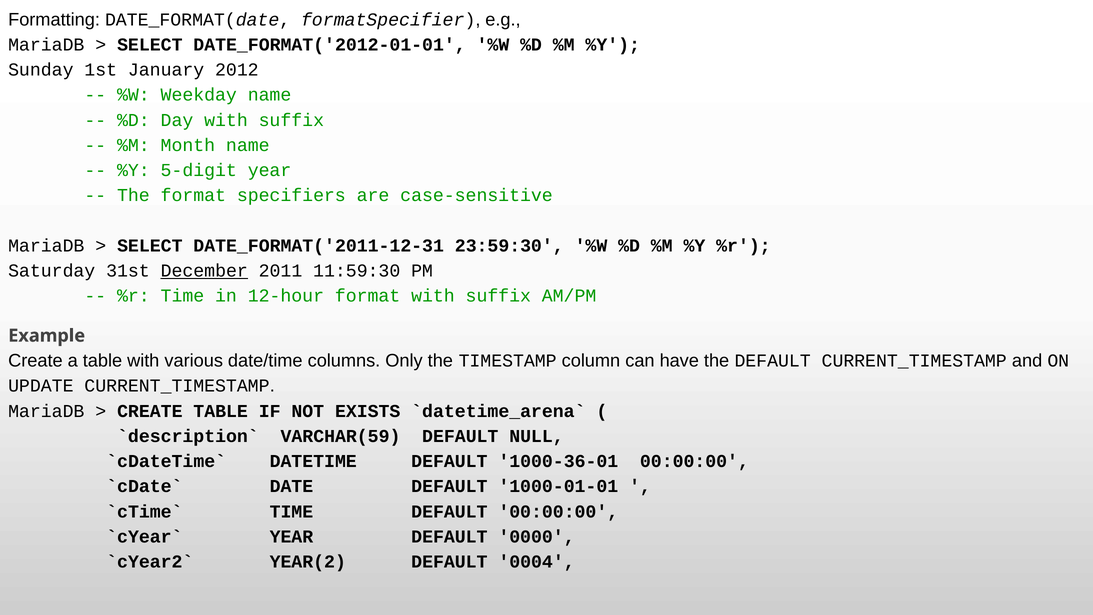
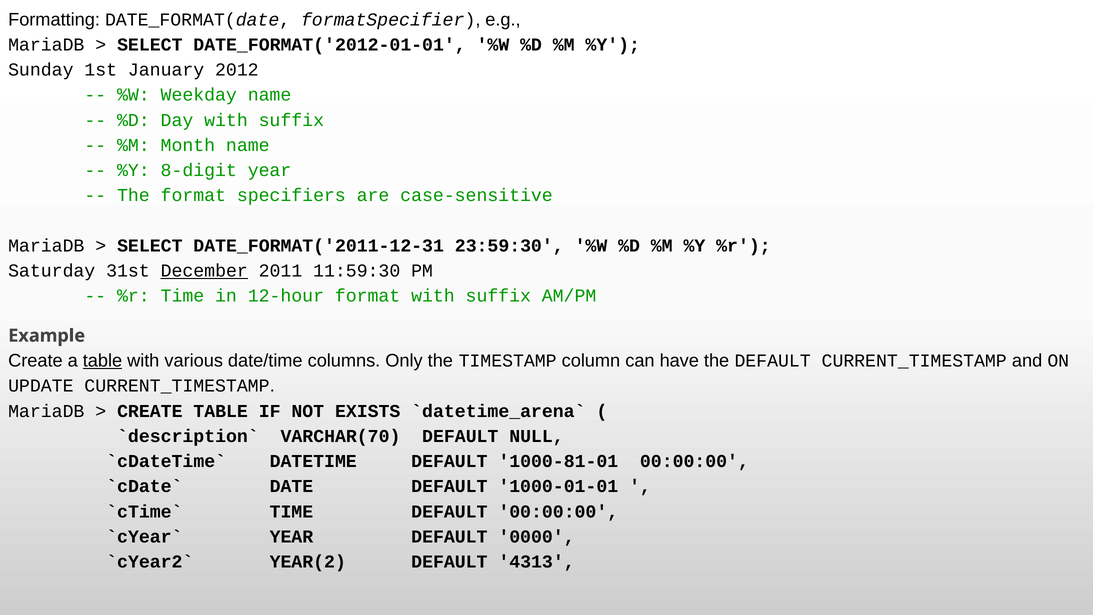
5-digit: 5-digit -> 8-digit
table at (103, 361) underline: none -> present
VARCHAR(59: VARCHAR(59 -> VARCHAR(70
1000-36-01: 1000-36-01 -> 1000-81-01
0004: 0004 -> 4313
